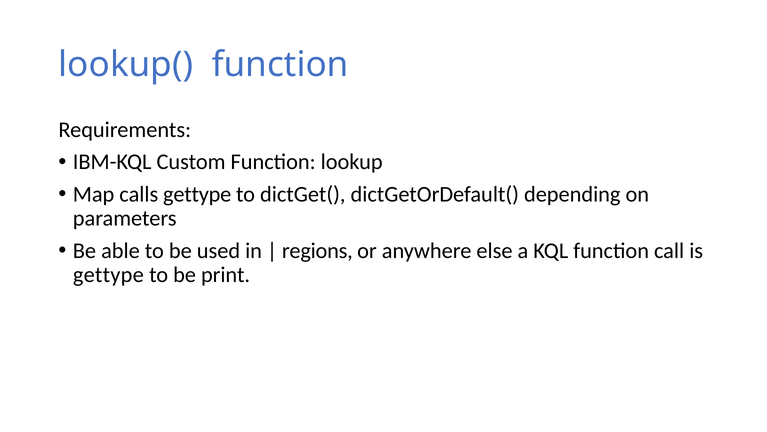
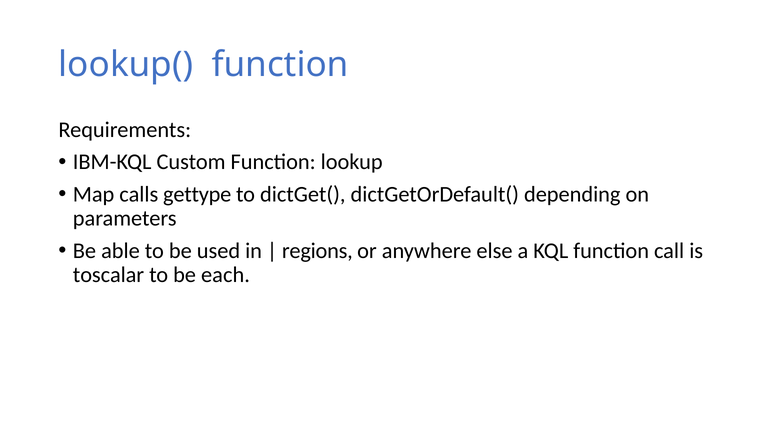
gettype at (108, 274): gettype -> toscalar
print: print -> each
